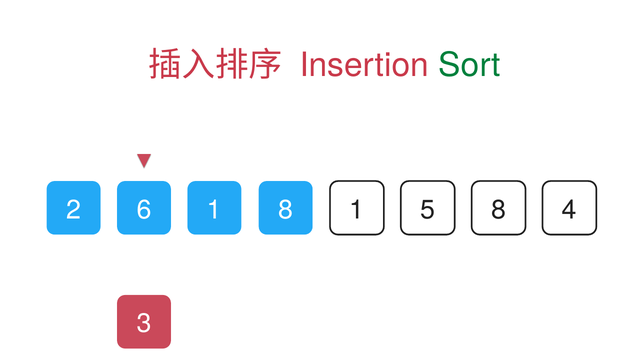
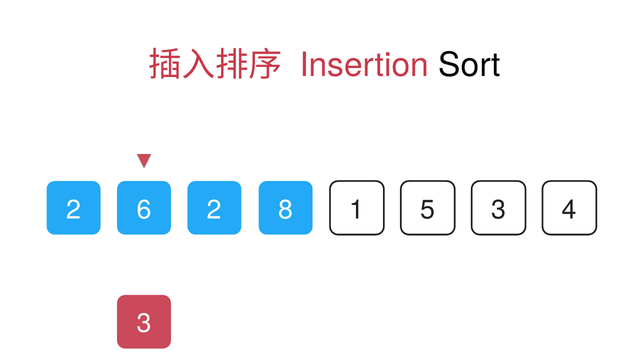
Sort colour: green -> black
6 1: 1 -> 2
5 8: 8 -> 3
